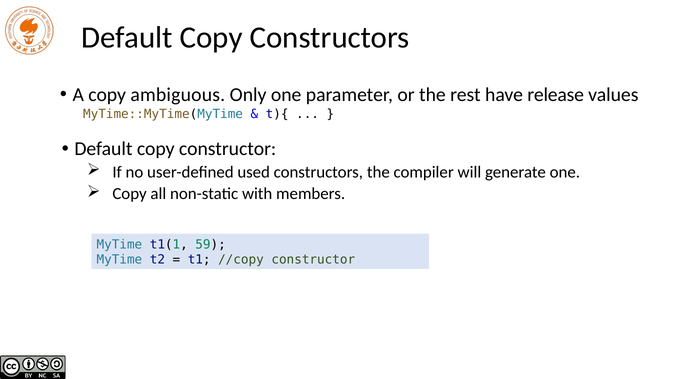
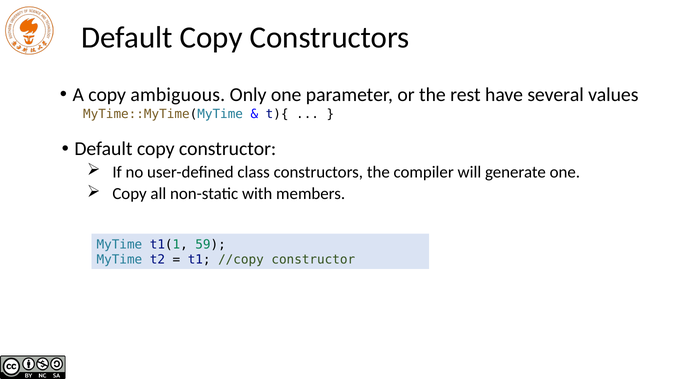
release: release -> several
used: used -> class
